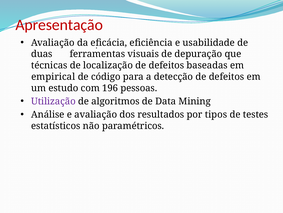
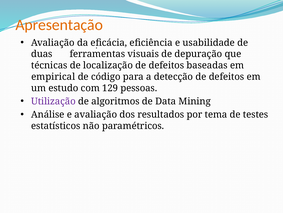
Apresentação colour: red -> orange
196: 196 -> 129
tipos: tipos -> tema
